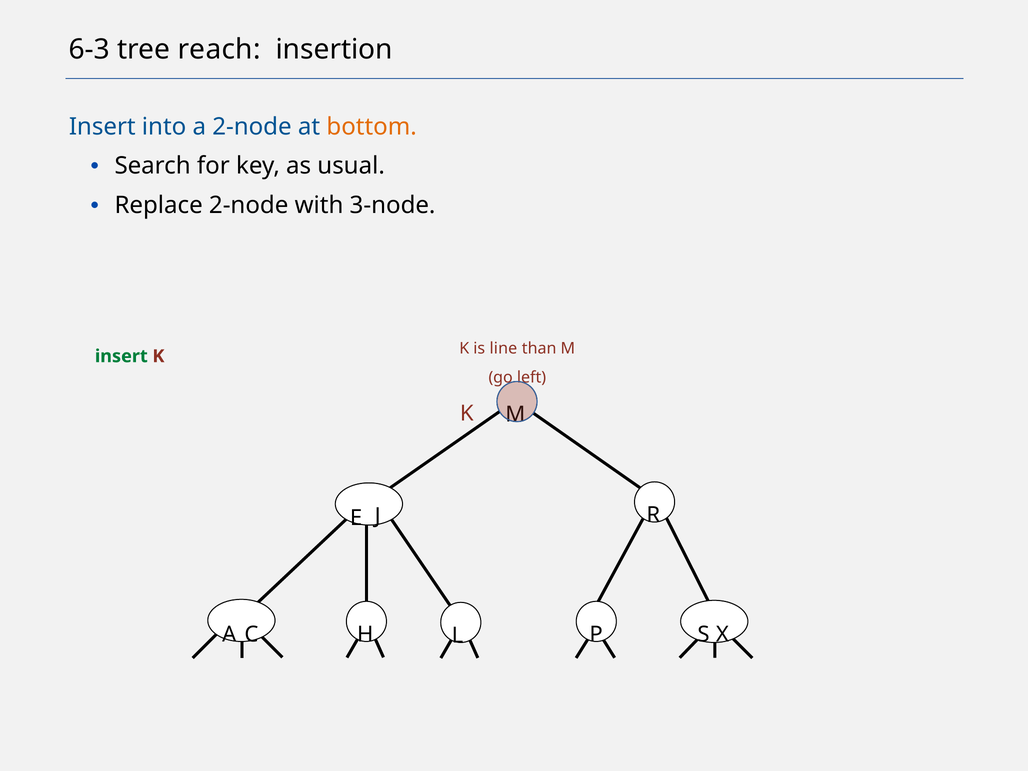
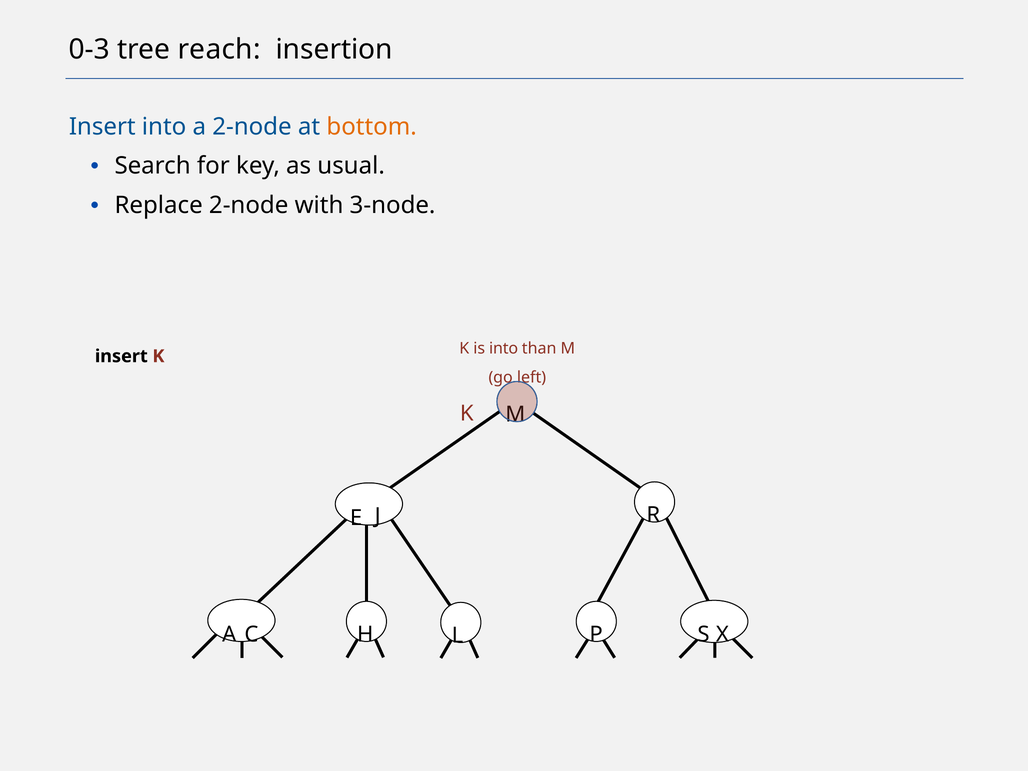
6-3: 6-3 -> 0-3
is line: line -> into
insert at (121, 356) colour: green -> black
